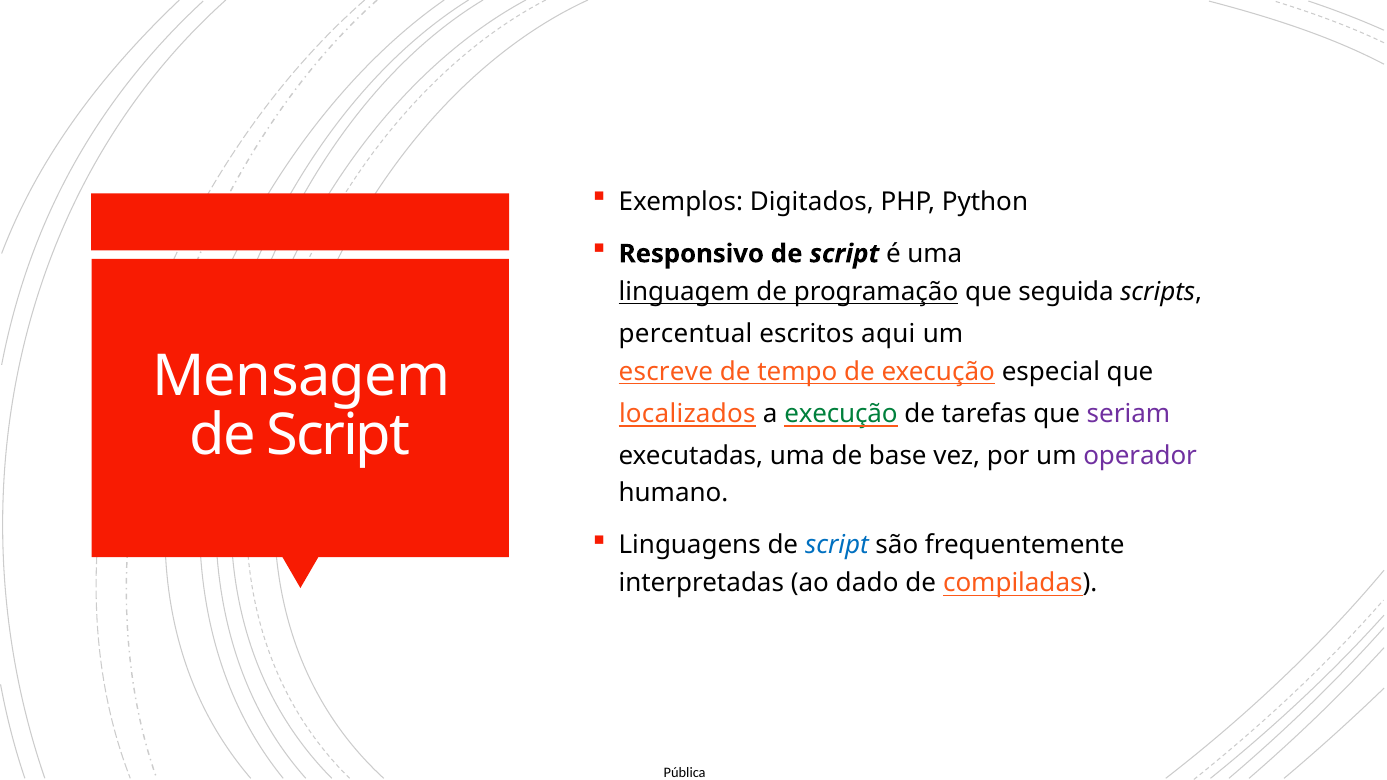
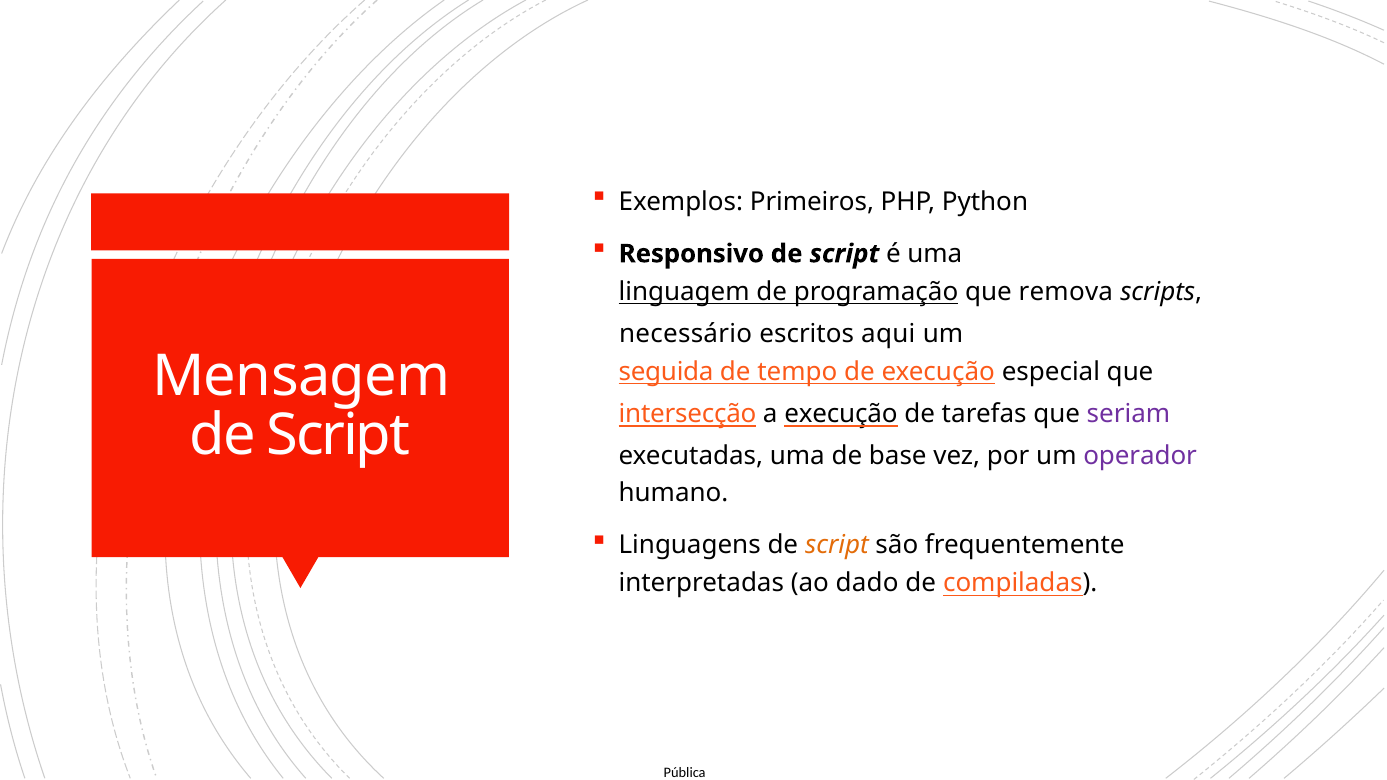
Digitados: Digitados -> Primeiros
seguida: seguida -> remova
percentual: percentual -> necessário
escreve: escreve -> seguida
localizados: localizados -> intersecção
execução at (841, 414) colour: green -> black
script at (837, 545) colour: blue -> orange
